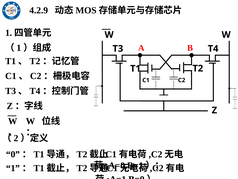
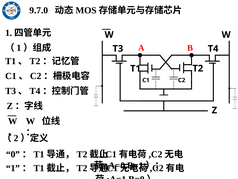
4.2.9: 4.2.9 -> 9.7.0
